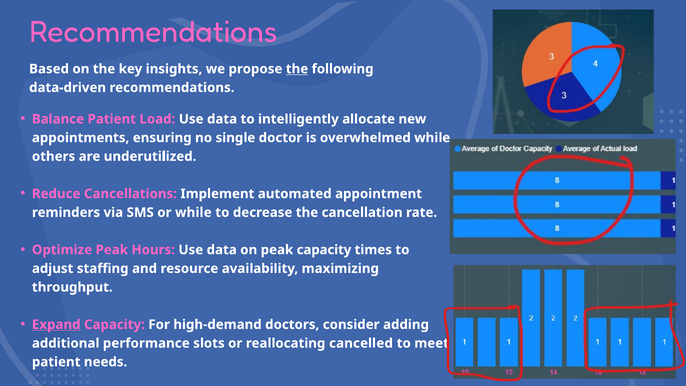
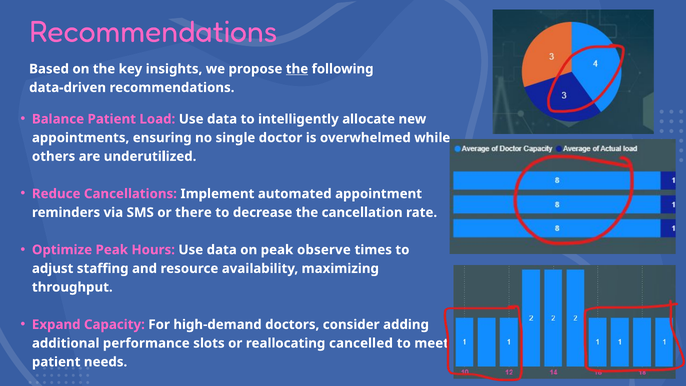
or while: while -> there
peak capacity: capacity -> observe
Expand underline: present -> none
